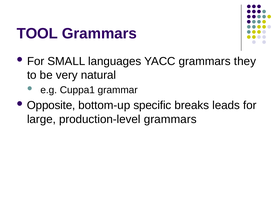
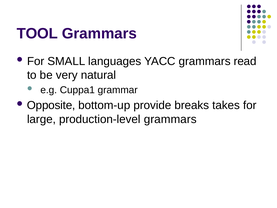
they: they -> read
specific: specific -> provide
leads: leads -> takes
